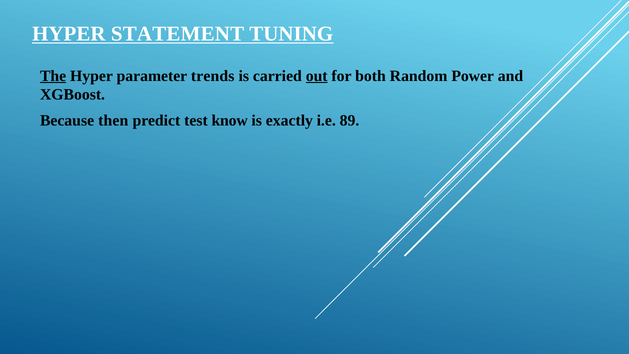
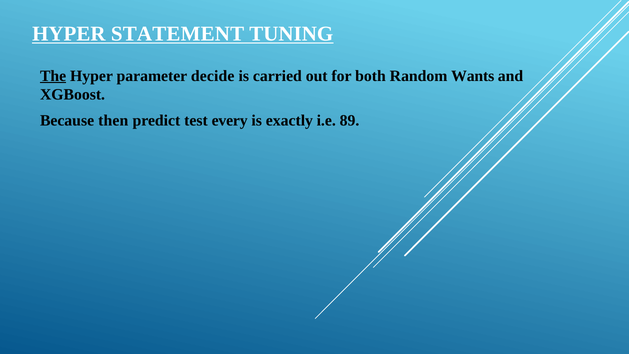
trends: trends -> decide
out underline: present -> none
Power: Power -> Wants
know: know -> every
